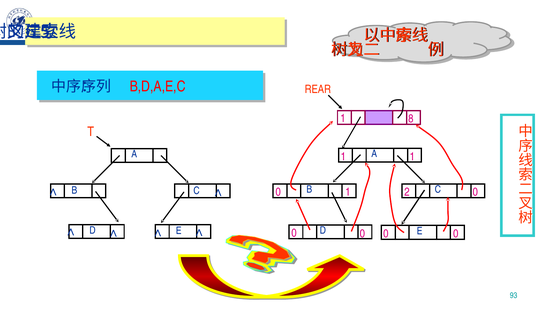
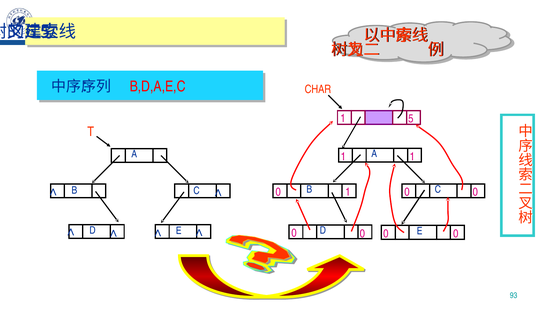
REAR: REAR -> CHAR
8: 8 -> 5
1 2: 2 -> 0
